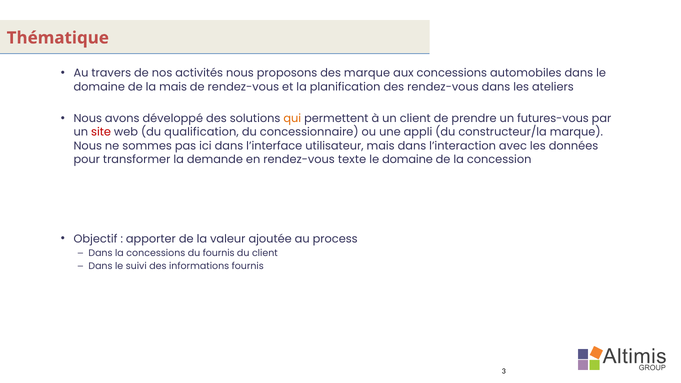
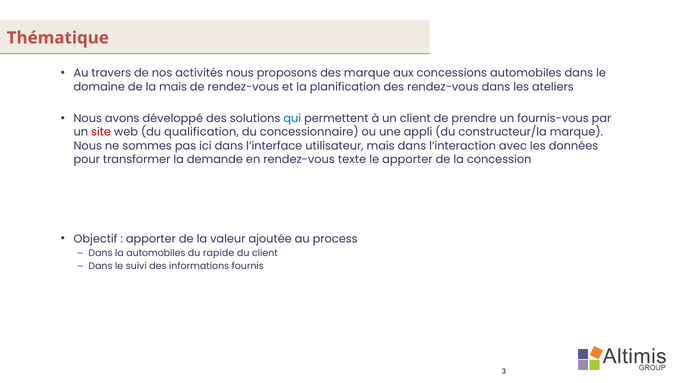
qui colour: orange -> blue
futures-vous: futures-vous -> fournis-vous
domaine at (407, 159): domaine -> apporter
la concessions: concessions -> automobiles
du fournis: fournis -> rapide
